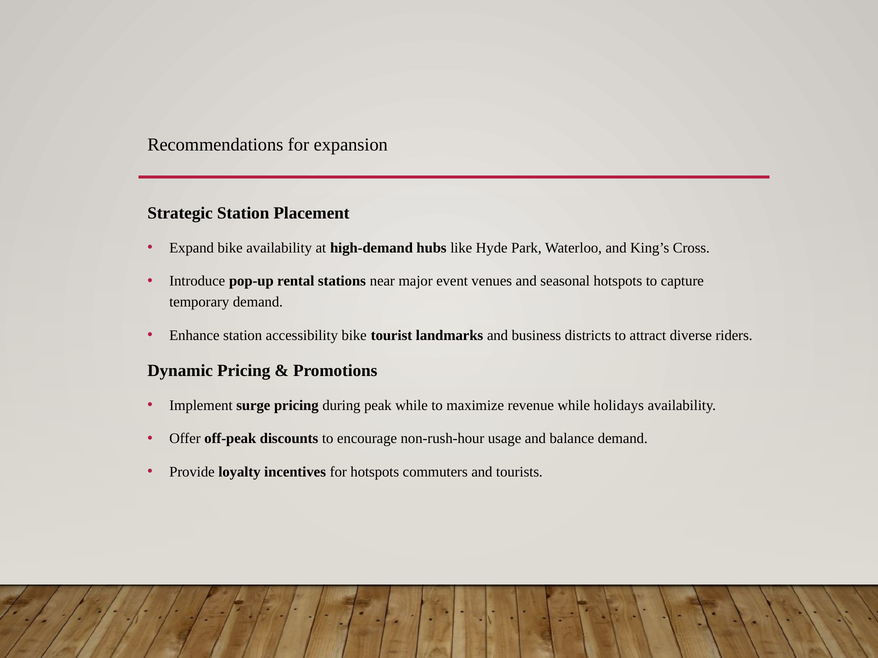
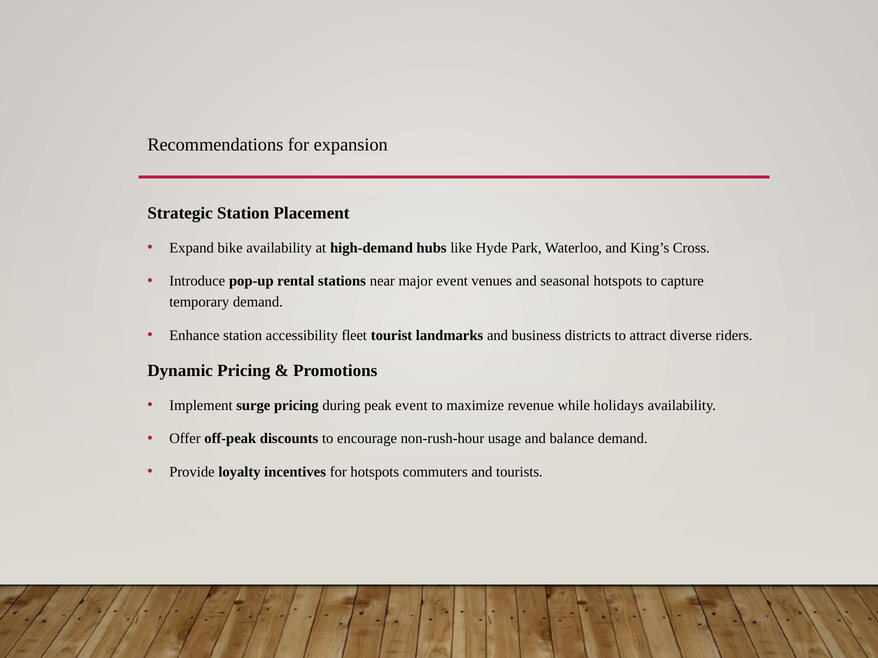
accessibility bike: bike -> fleet
peak while: while -> event
